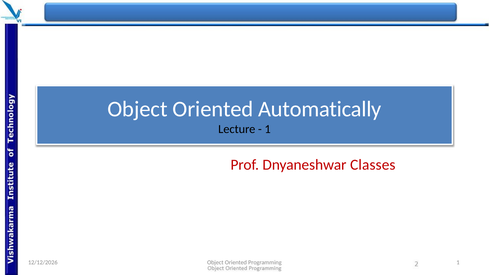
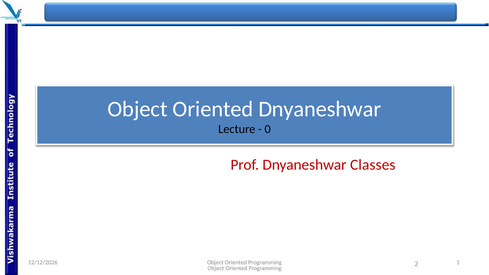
Oriented Automatically: Automatically -> Dnyaneshwar
1 at (268, 129): 1 -> 0
